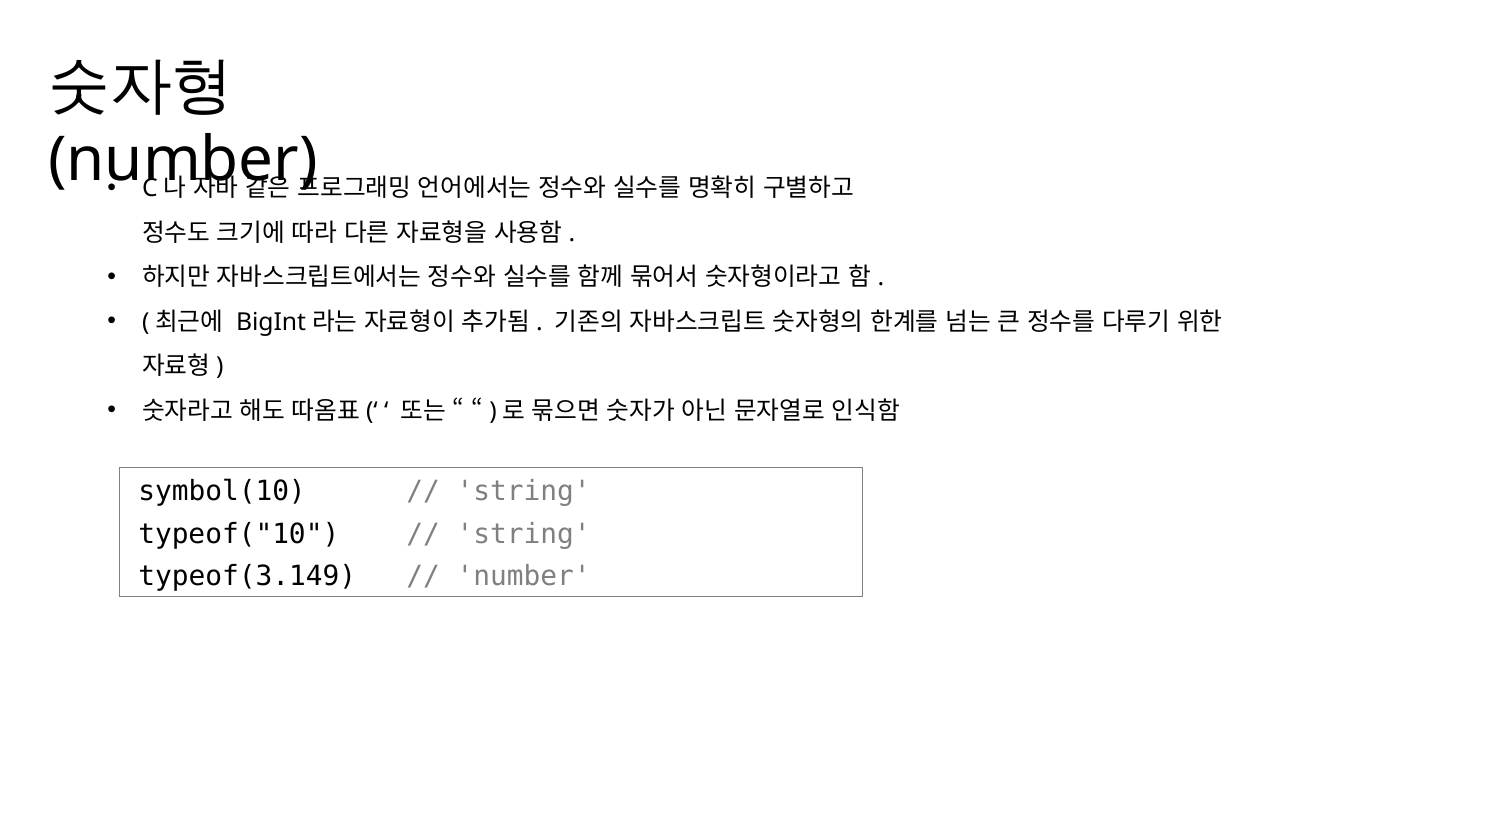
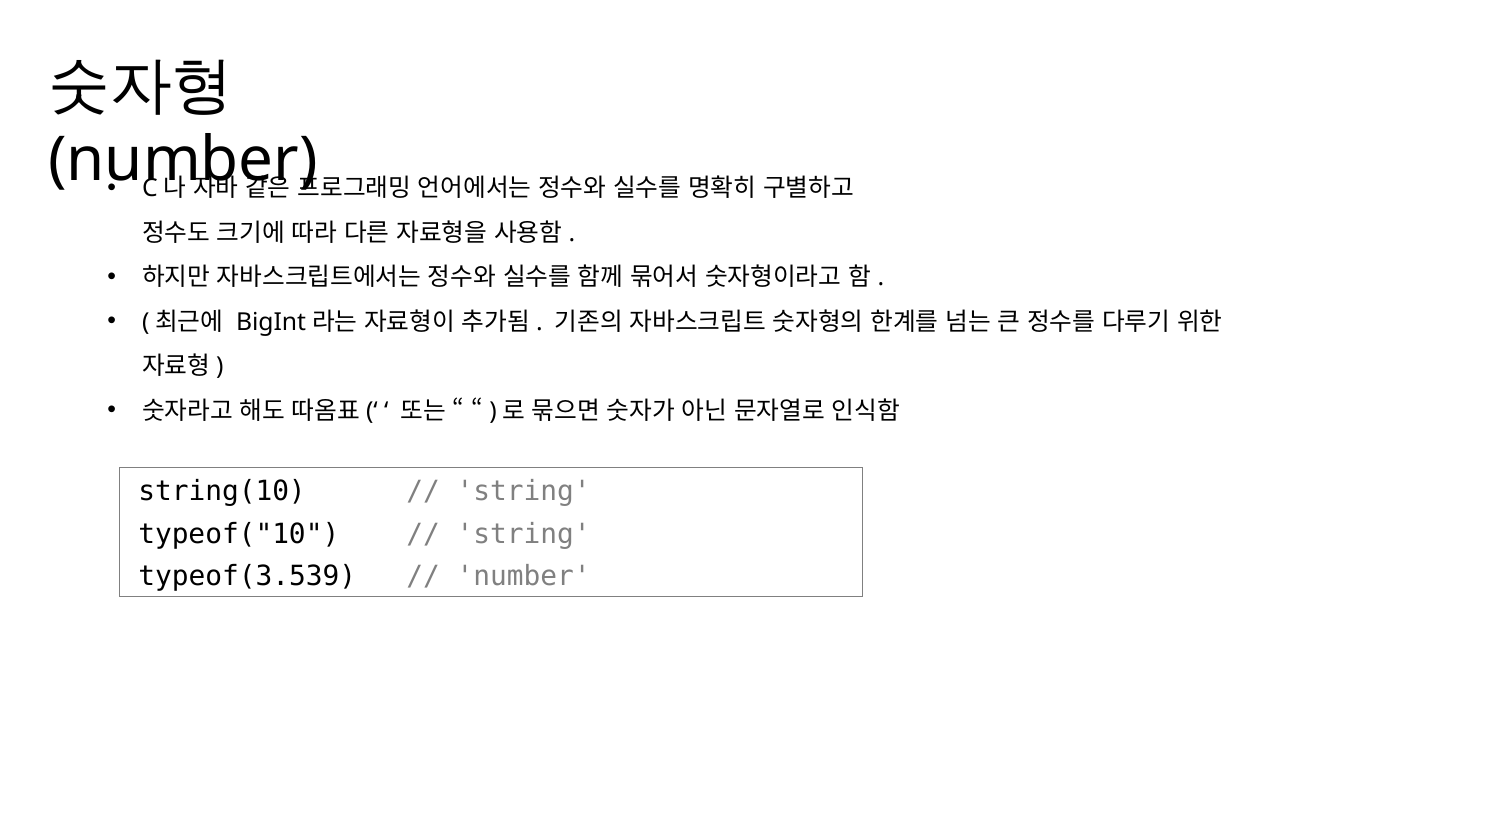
symbol(10: symbol(10 -> string(10
typeof(3.149: typeof(3.149 -> typeof(3.539
